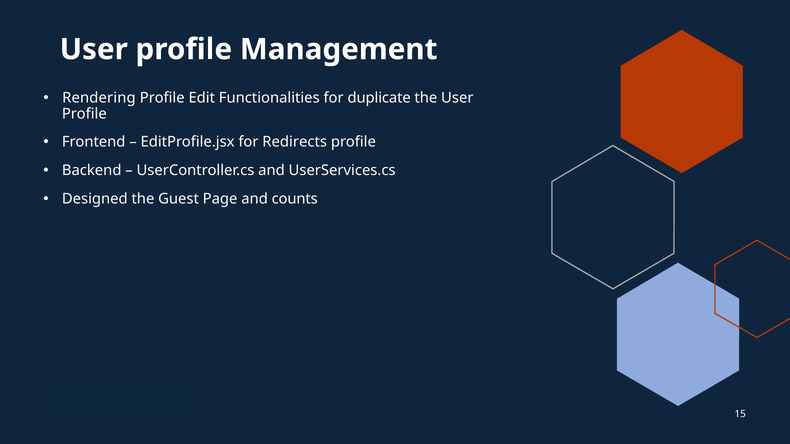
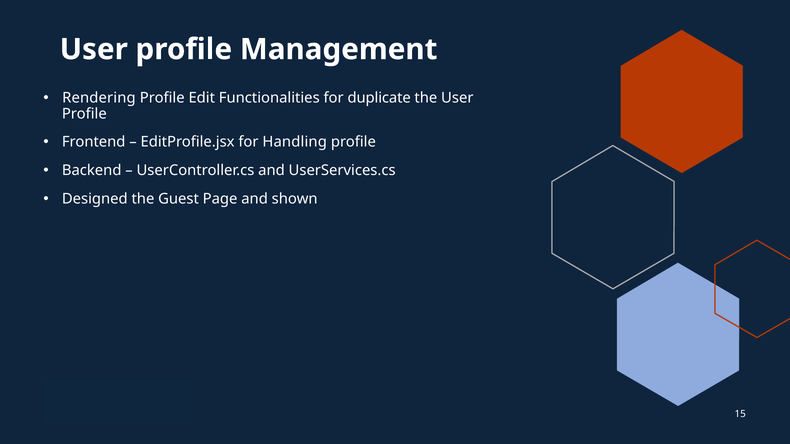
Redirects: Redirects -> Handling
counts: counts -> shown
